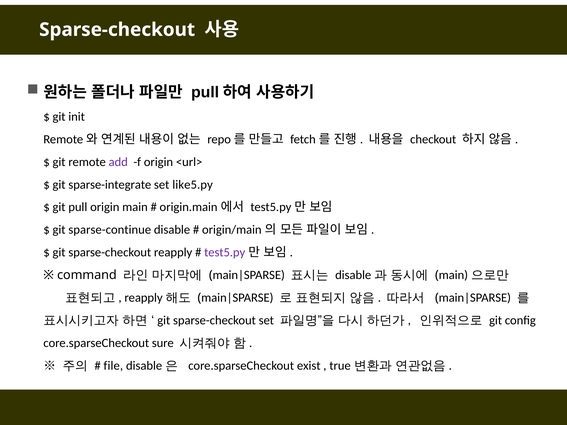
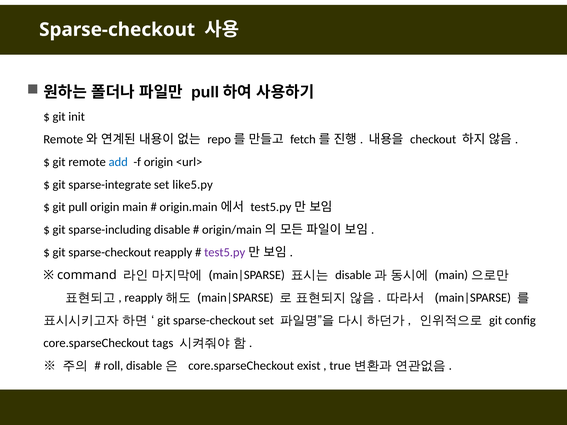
add colour: purple -> blue
sparse-continue: sparse-continue -> sparse-including
sure: sure -> tags
file: file -> roll
